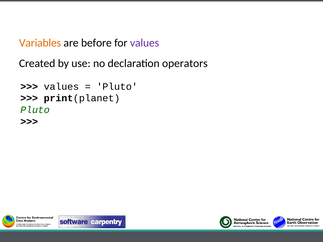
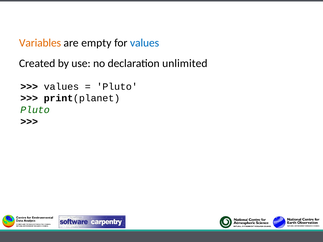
before: before -> empty
values at (145, 43) colour: purple -> blue
operators: operators -> unlimited
